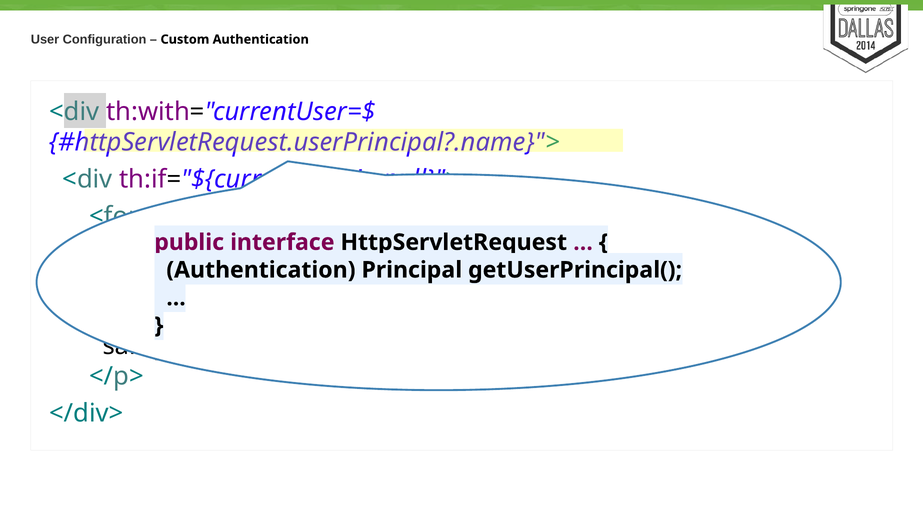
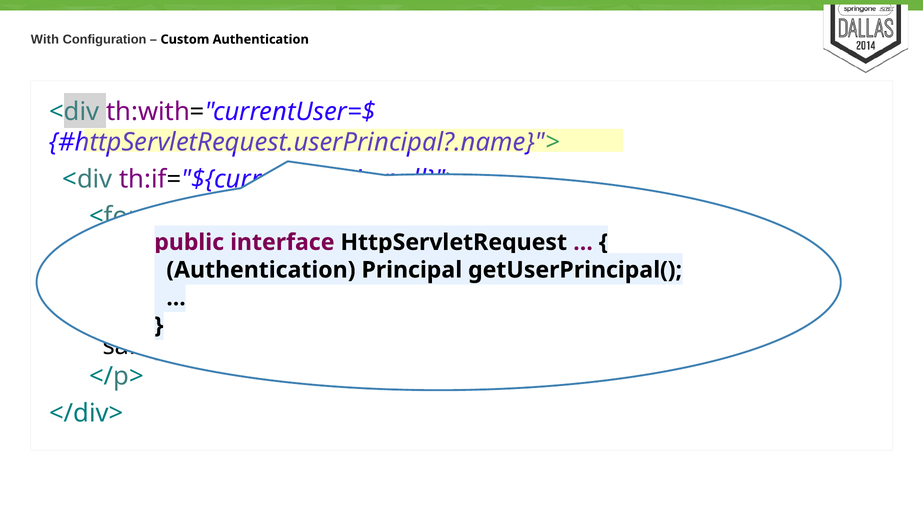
User: User -> With
